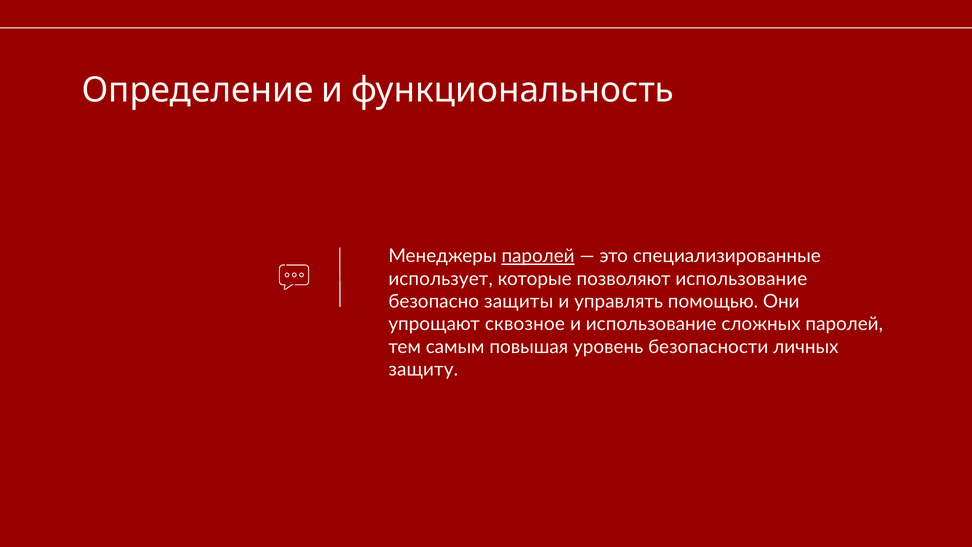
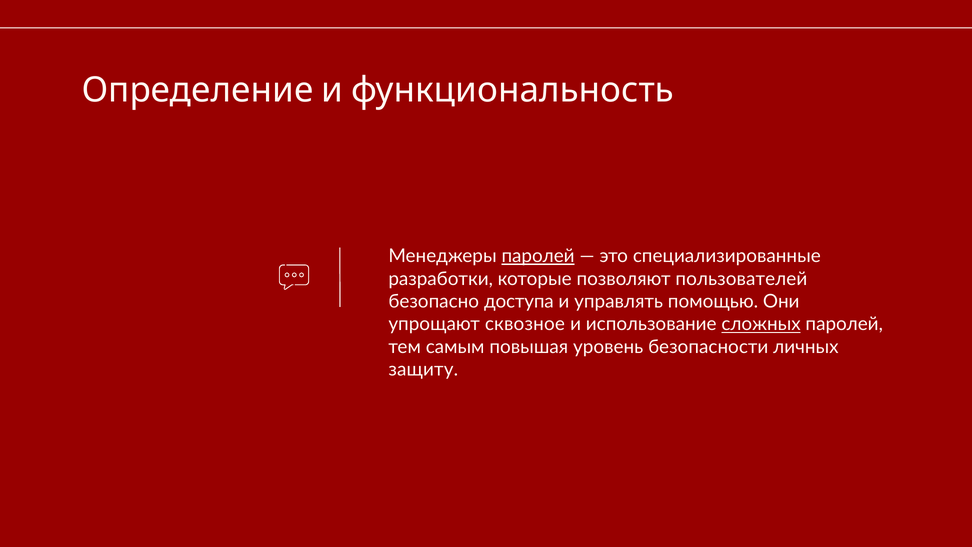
использует: использует -> разработки
позволяют использование: использование -> пользователей
защиты: защиты -> доступа
сложных underline: none -> present
